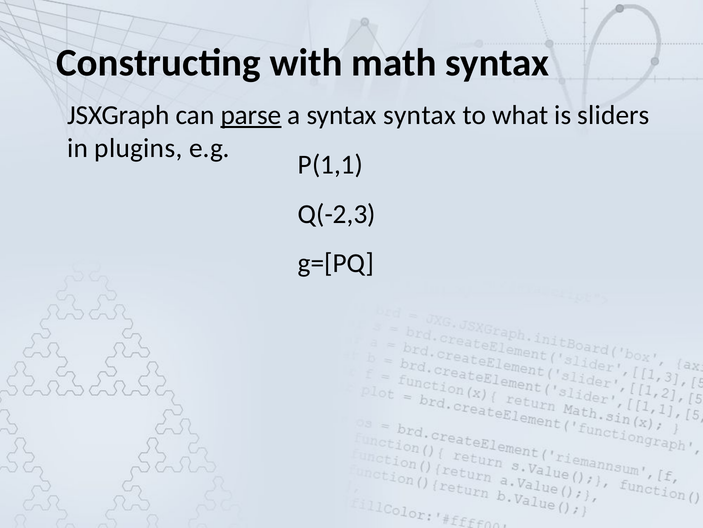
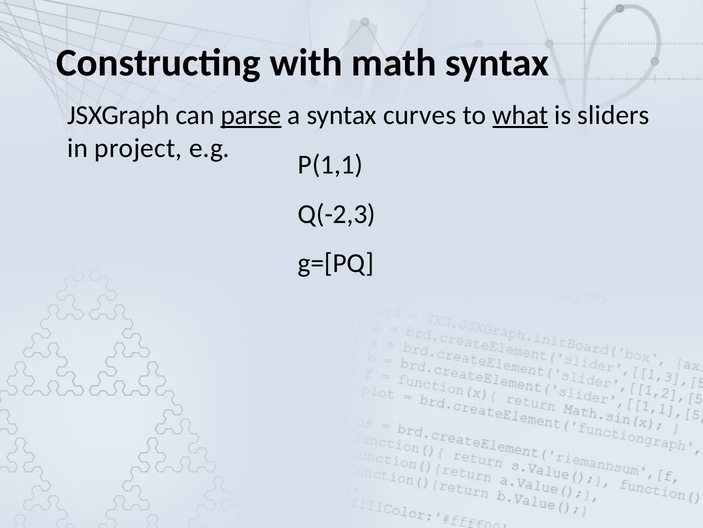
syntax syntax: syntax -> curves
what underline: none -> present
plugins: plugins -> project
